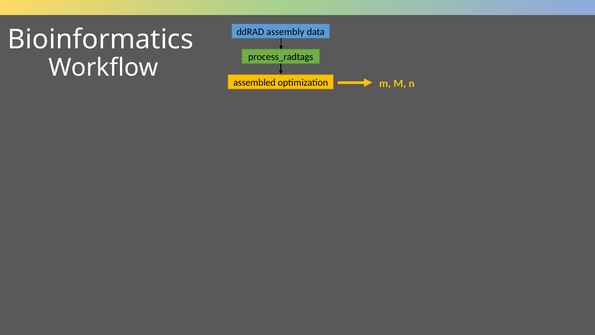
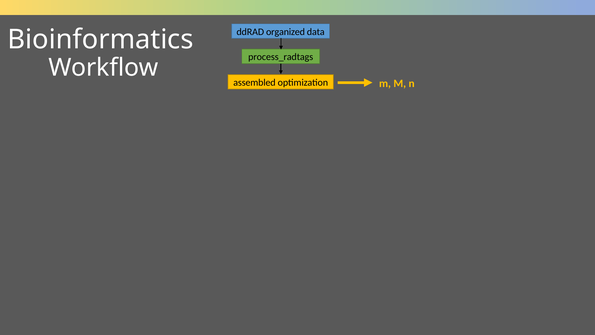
assembly: assembly -> organized
